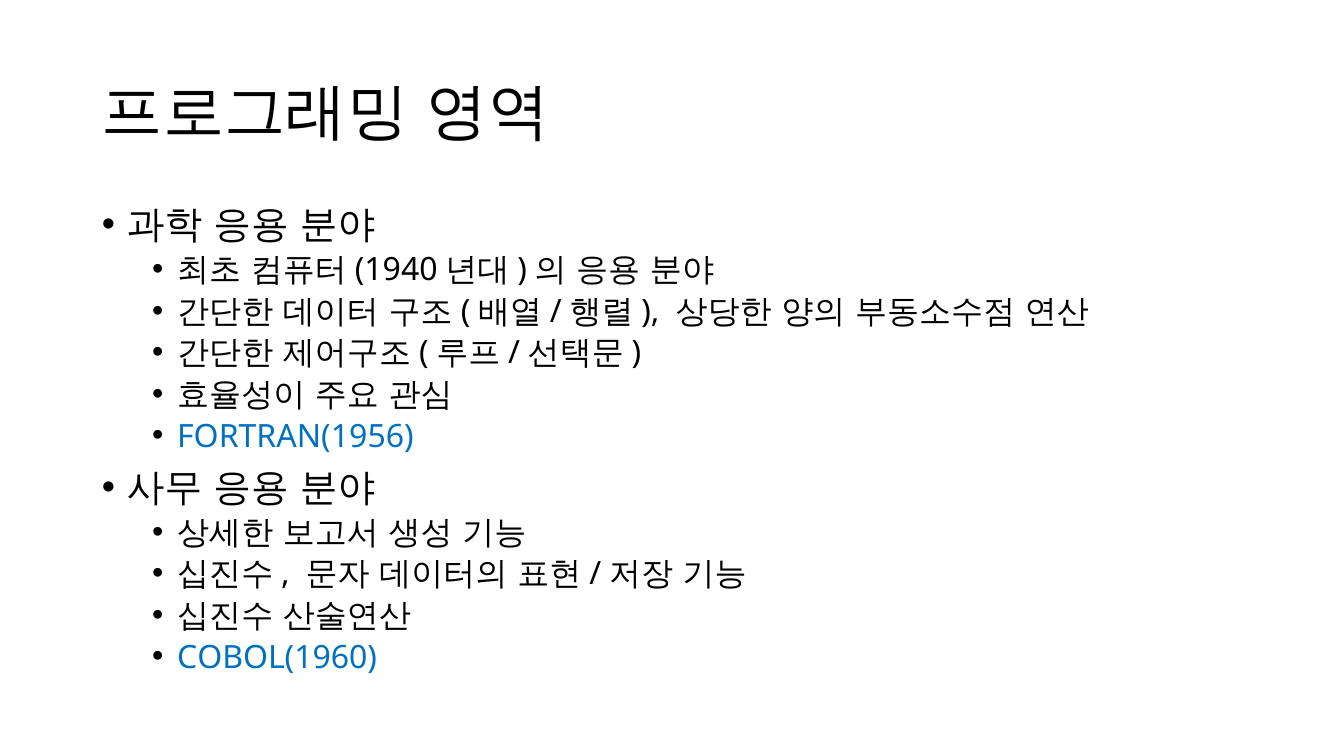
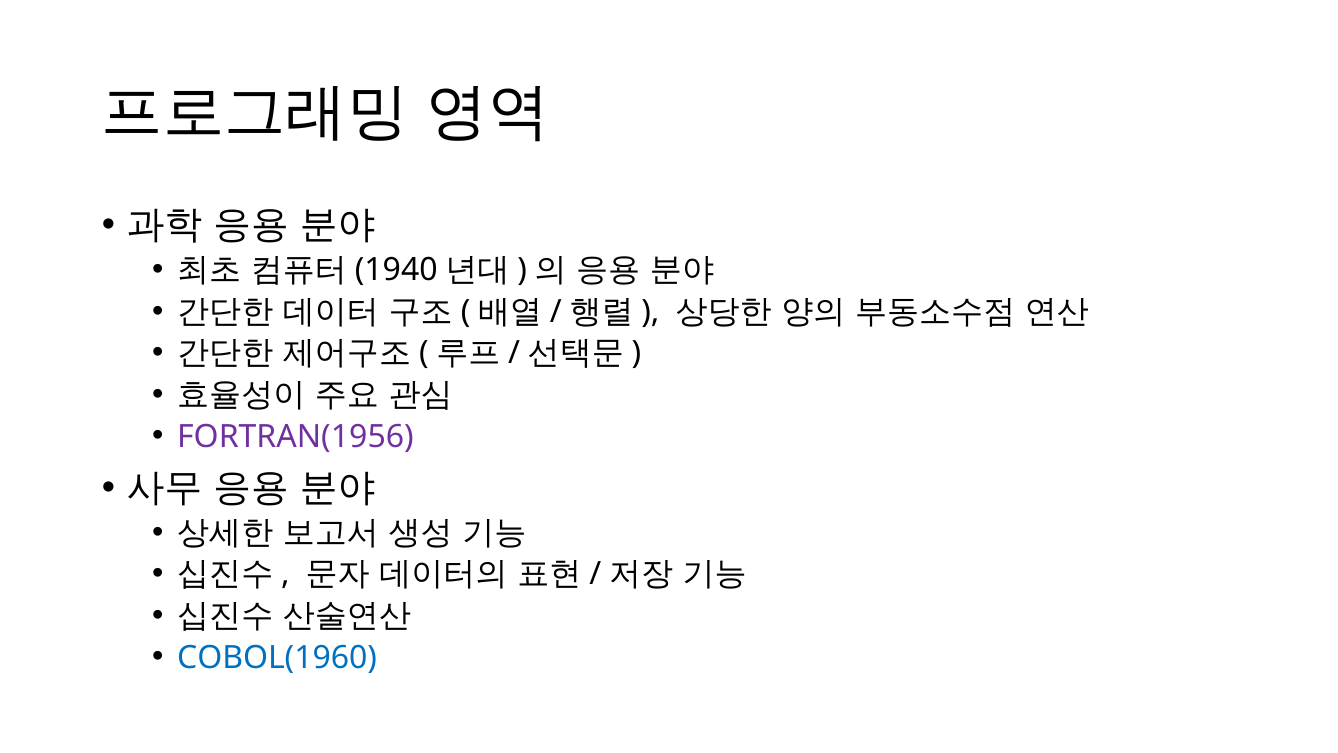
FORTRAN(1956 colour: blue -> purple
